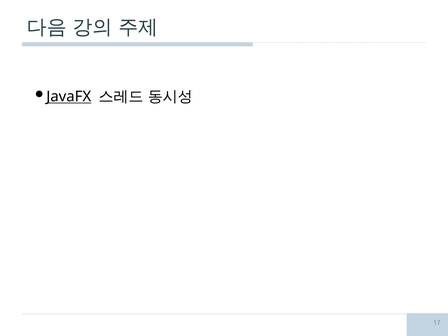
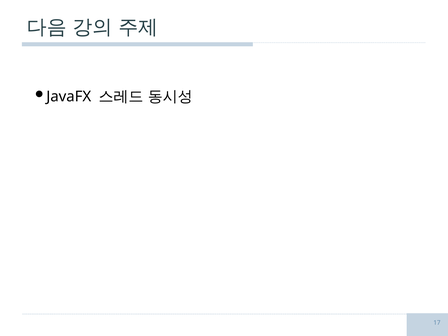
JavaFX underline: present -> none
